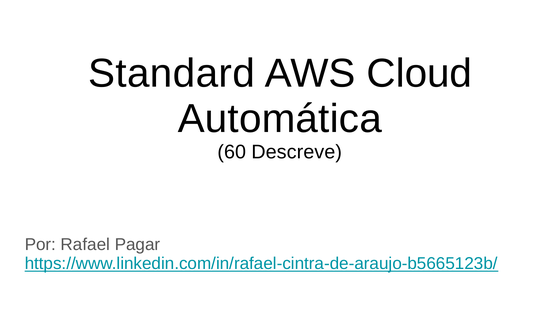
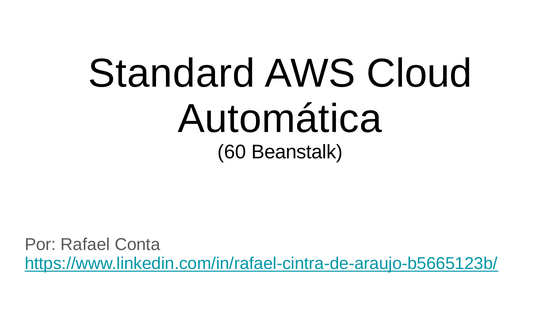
Descreve: Descreve -> Beanstalk
Pagar: Pagar -> Conta
